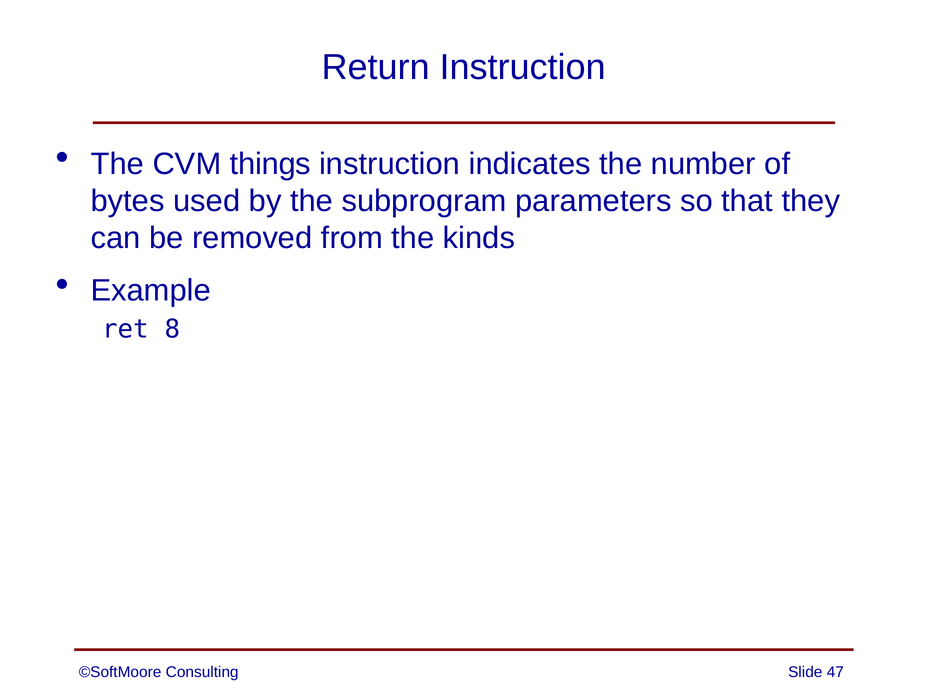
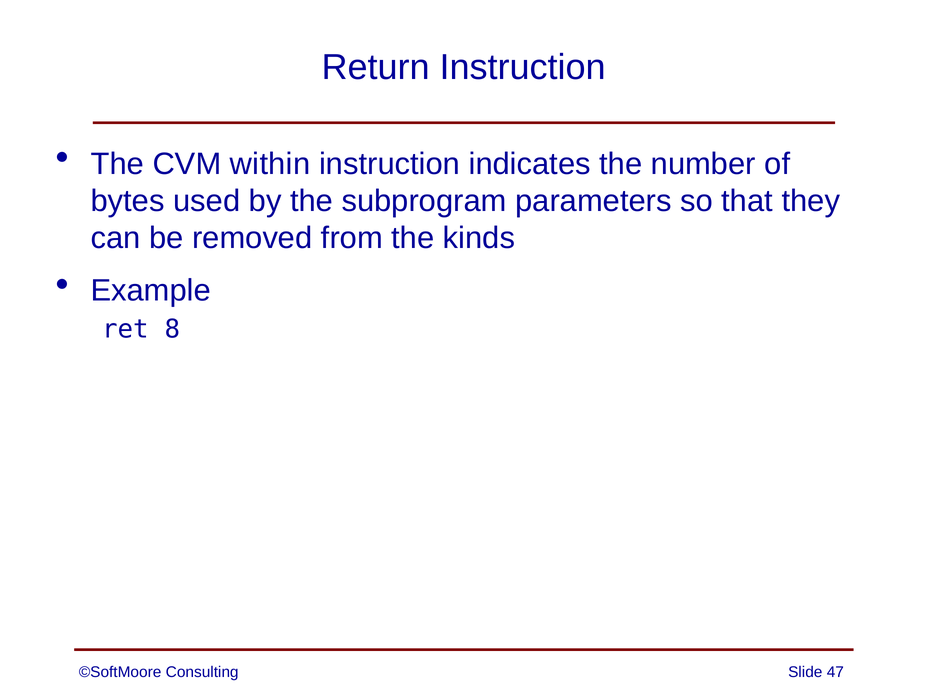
things: things -> within
